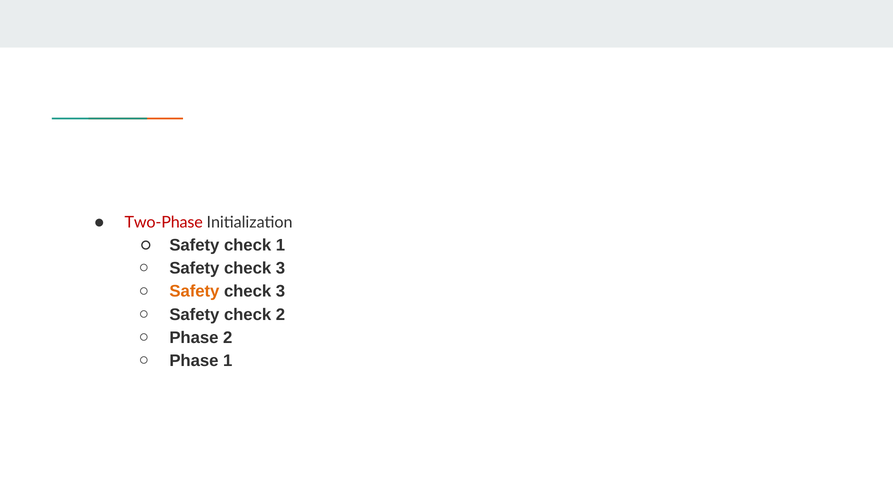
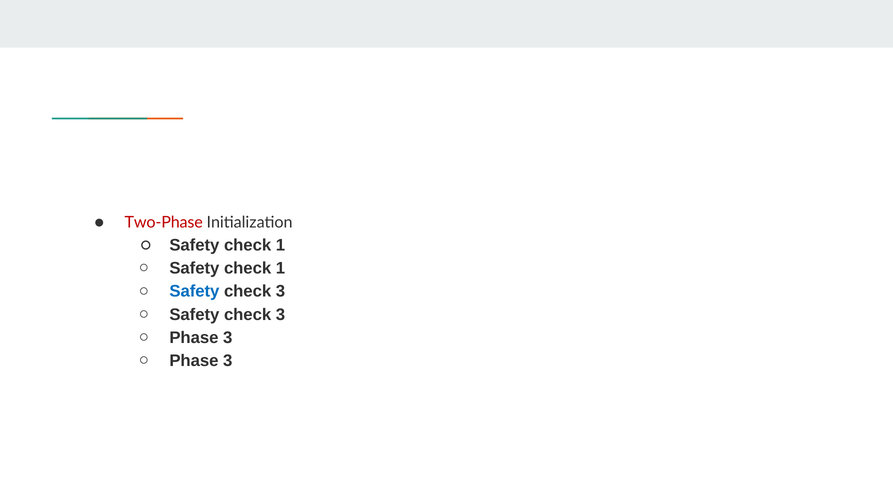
3 at (280, 269): 3 -> 1
Safety at (194, 292) colour: orange -> blue
2 at (280, 315): 2 -> 3
2 at (228, 338): 2 -> 3
1 at (228, 361): 1 -> 3
